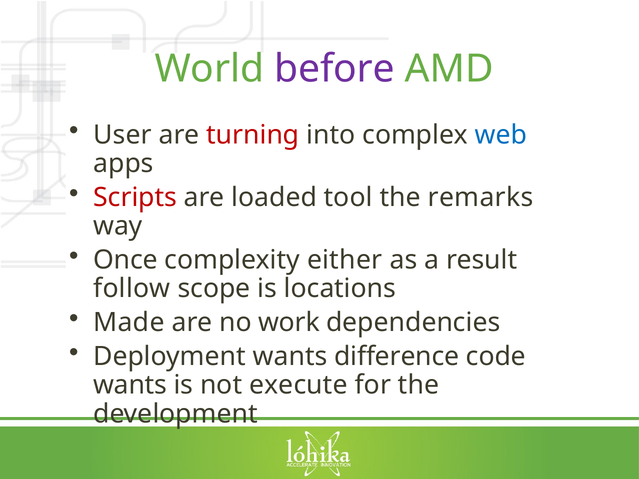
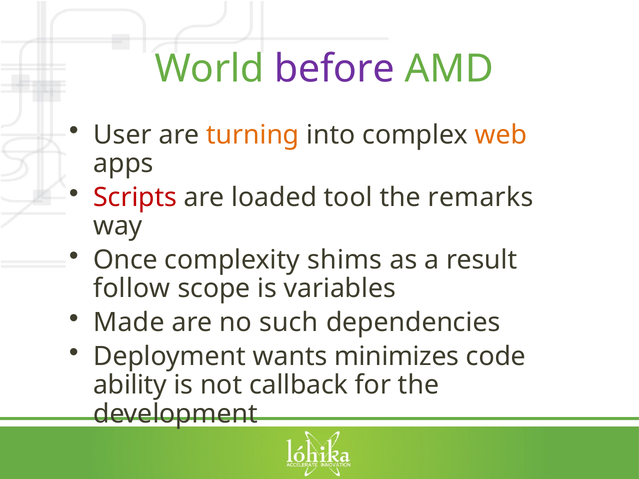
turning colour: red -> orange
web colour: blue -> orange
either: either -> shims
locations: locations -> variables
work: work -> such
difference: difference -> minimizes
wants at (130, 385): wants -> ability
execute: execute -> callback
